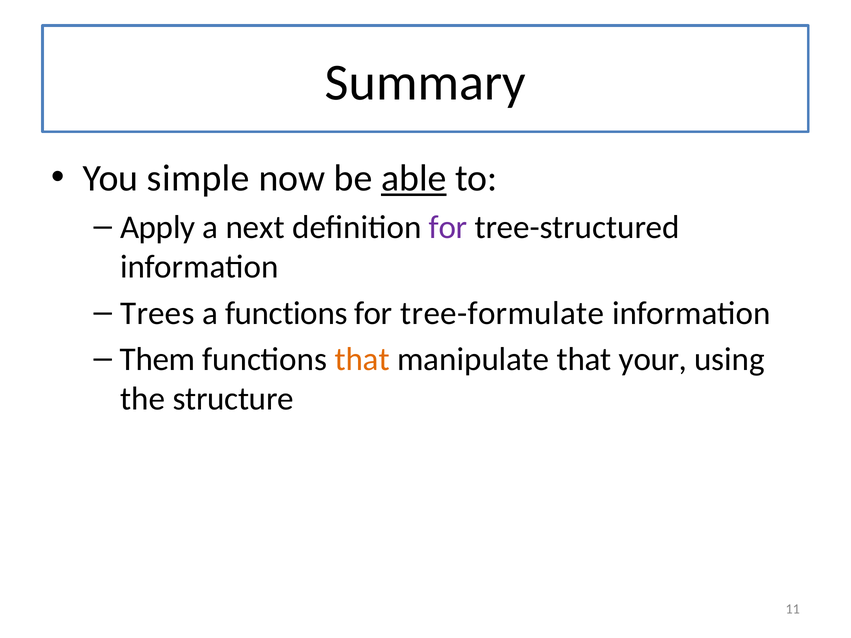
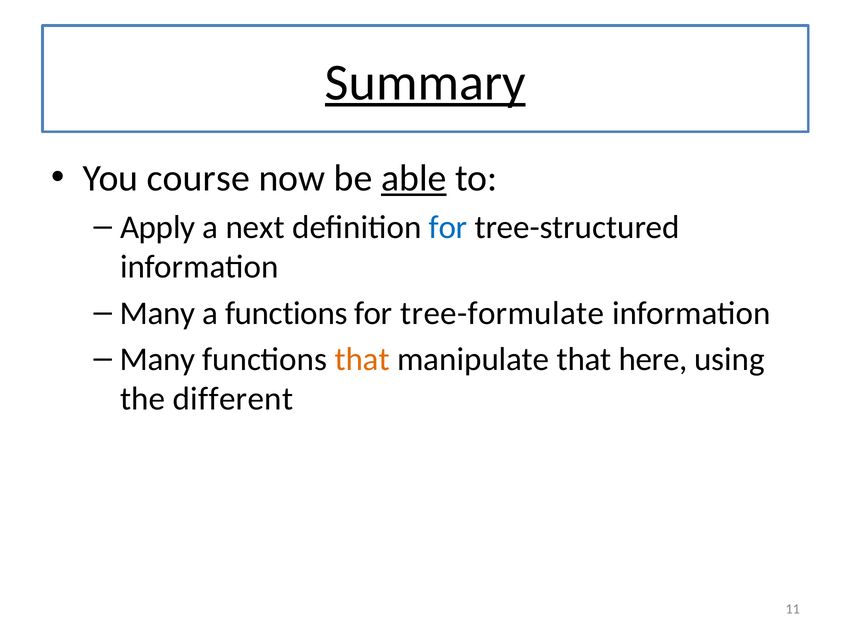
Summary underline: none -> present
simple: simple -> course
for at (448, 227) colour: purple -> blue
Trees at (157, 313): Trees -> Many
Them at (158, 360): Them -> Many
your: your -> here
structure: structure -> different
